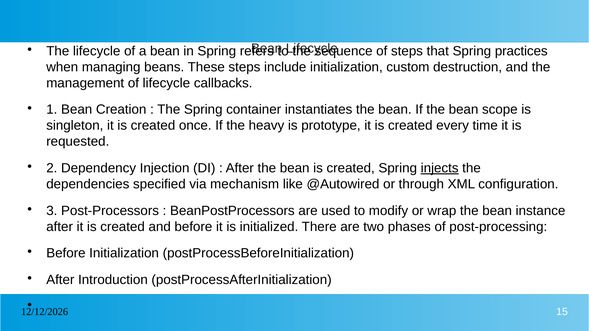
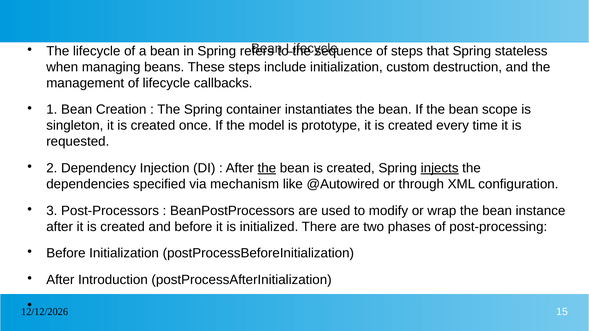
practices: practices -> stateless
heavy: heavy -> model
the at (267, 168) underline: none -> present
